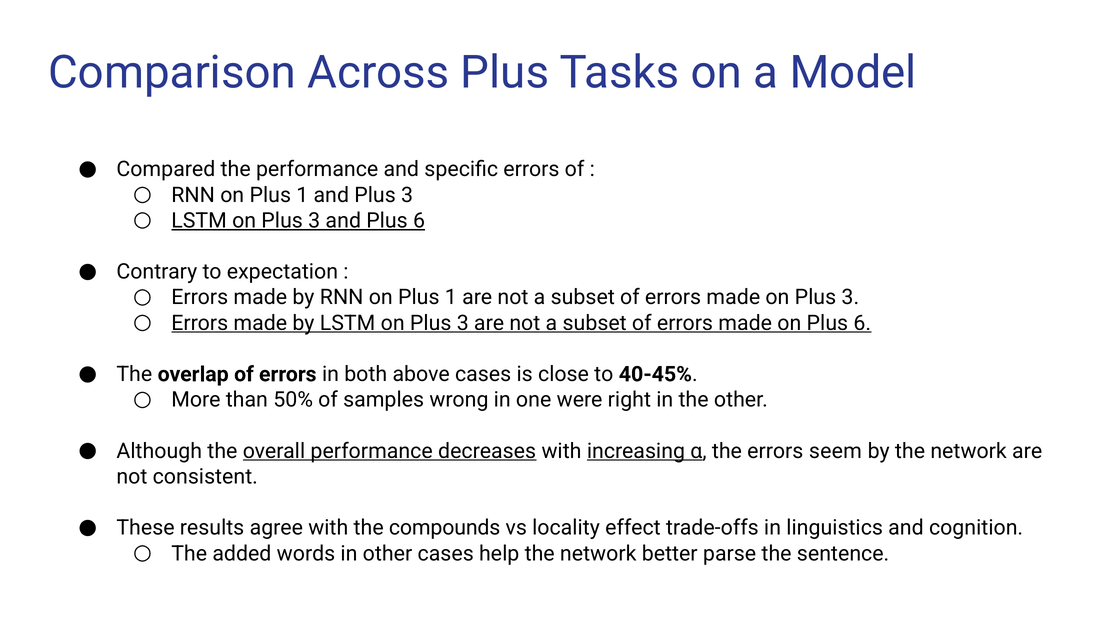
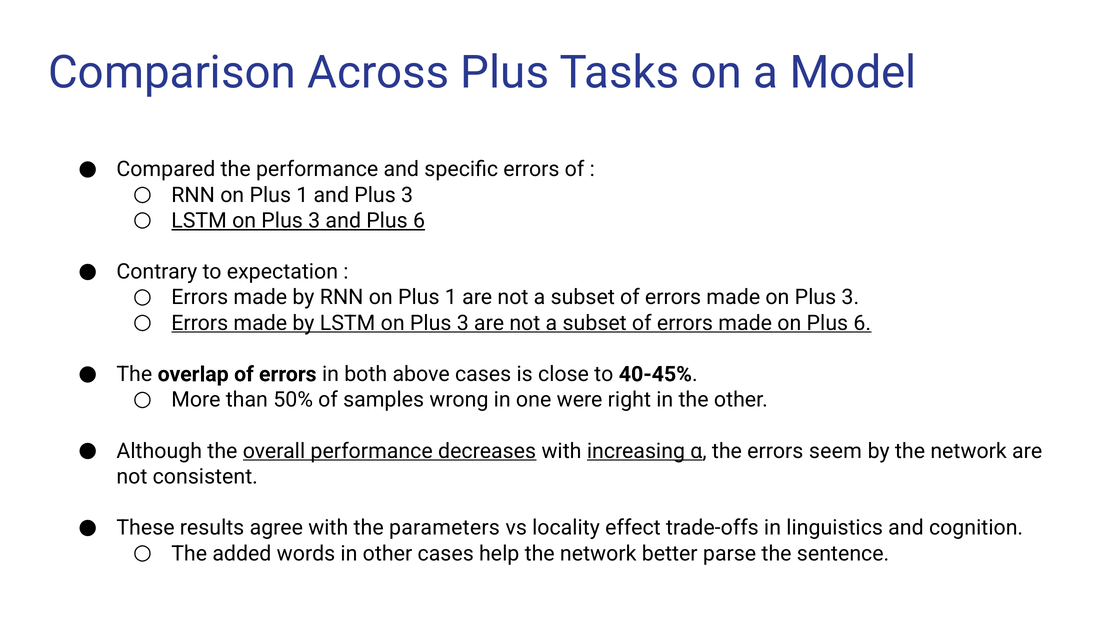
compounds: compounds -> parameters
